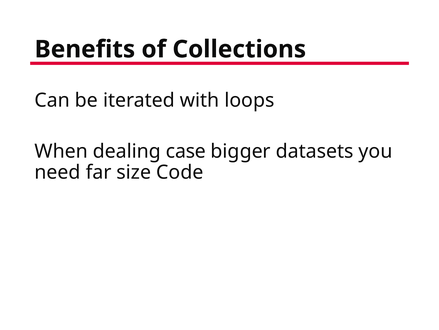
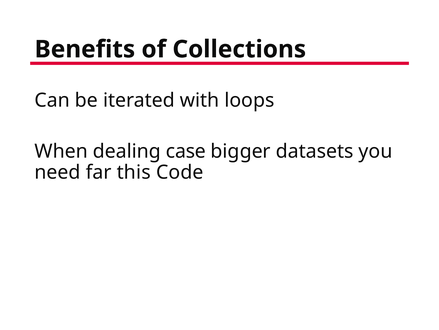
size: size -> this
